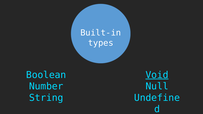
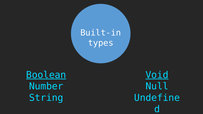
Boolean underline: none -> present
